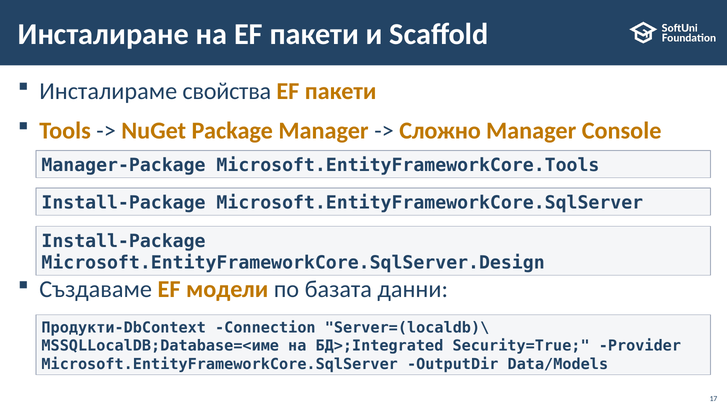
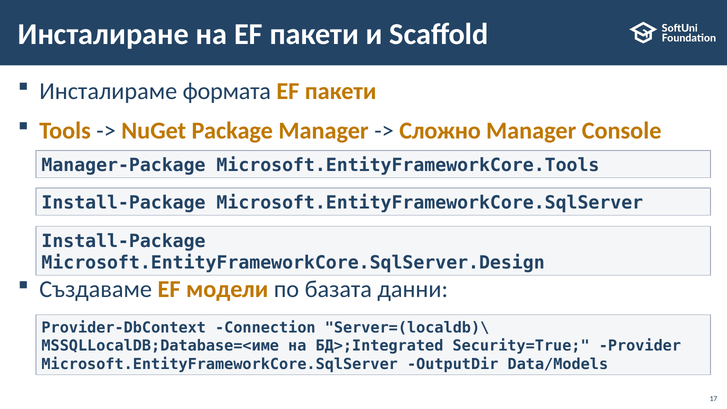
свойства: свойства -> формата
Продукти-DbContext: Продукти-DbContext -> Provider-DbContext
